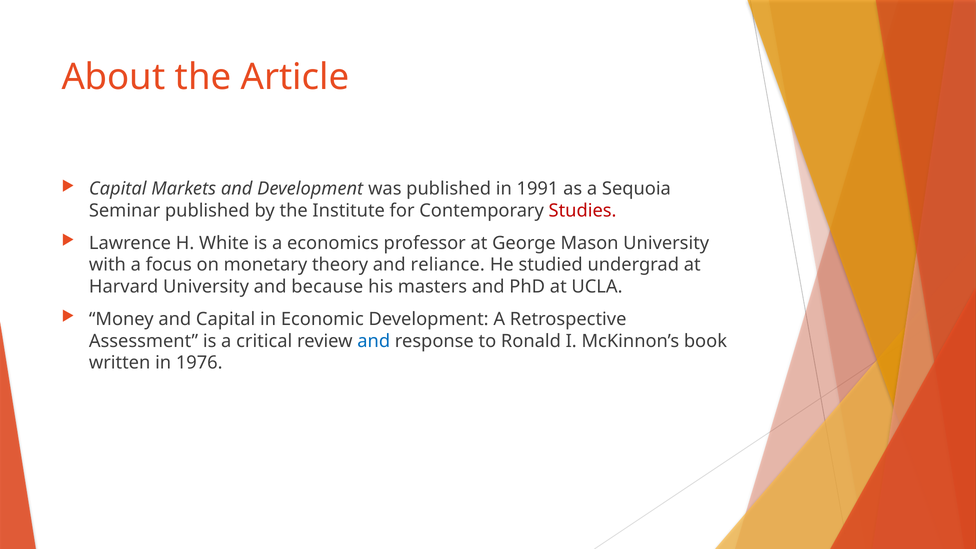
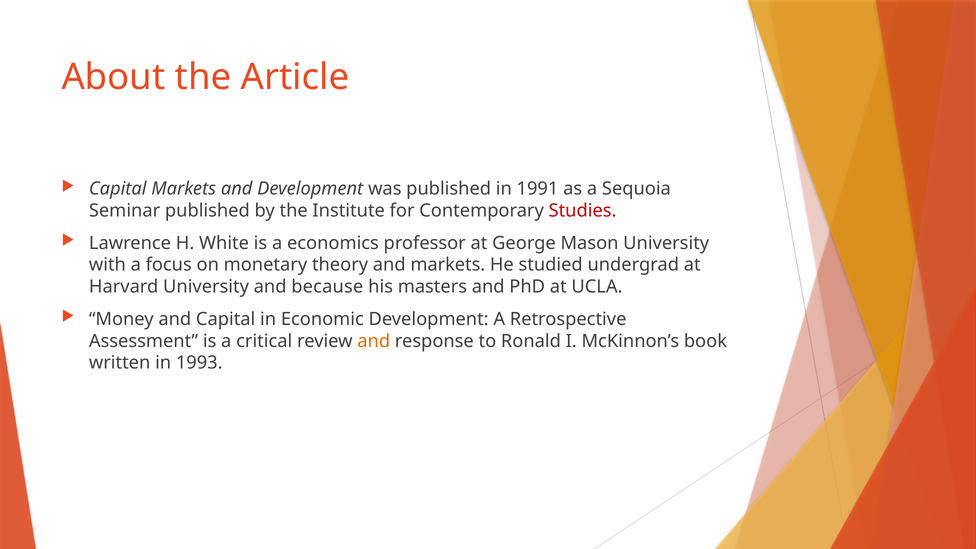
and reliance: reliance -> markets
and at (374, 341) colour: blue -> orange
1976: 1976 -> 1993
